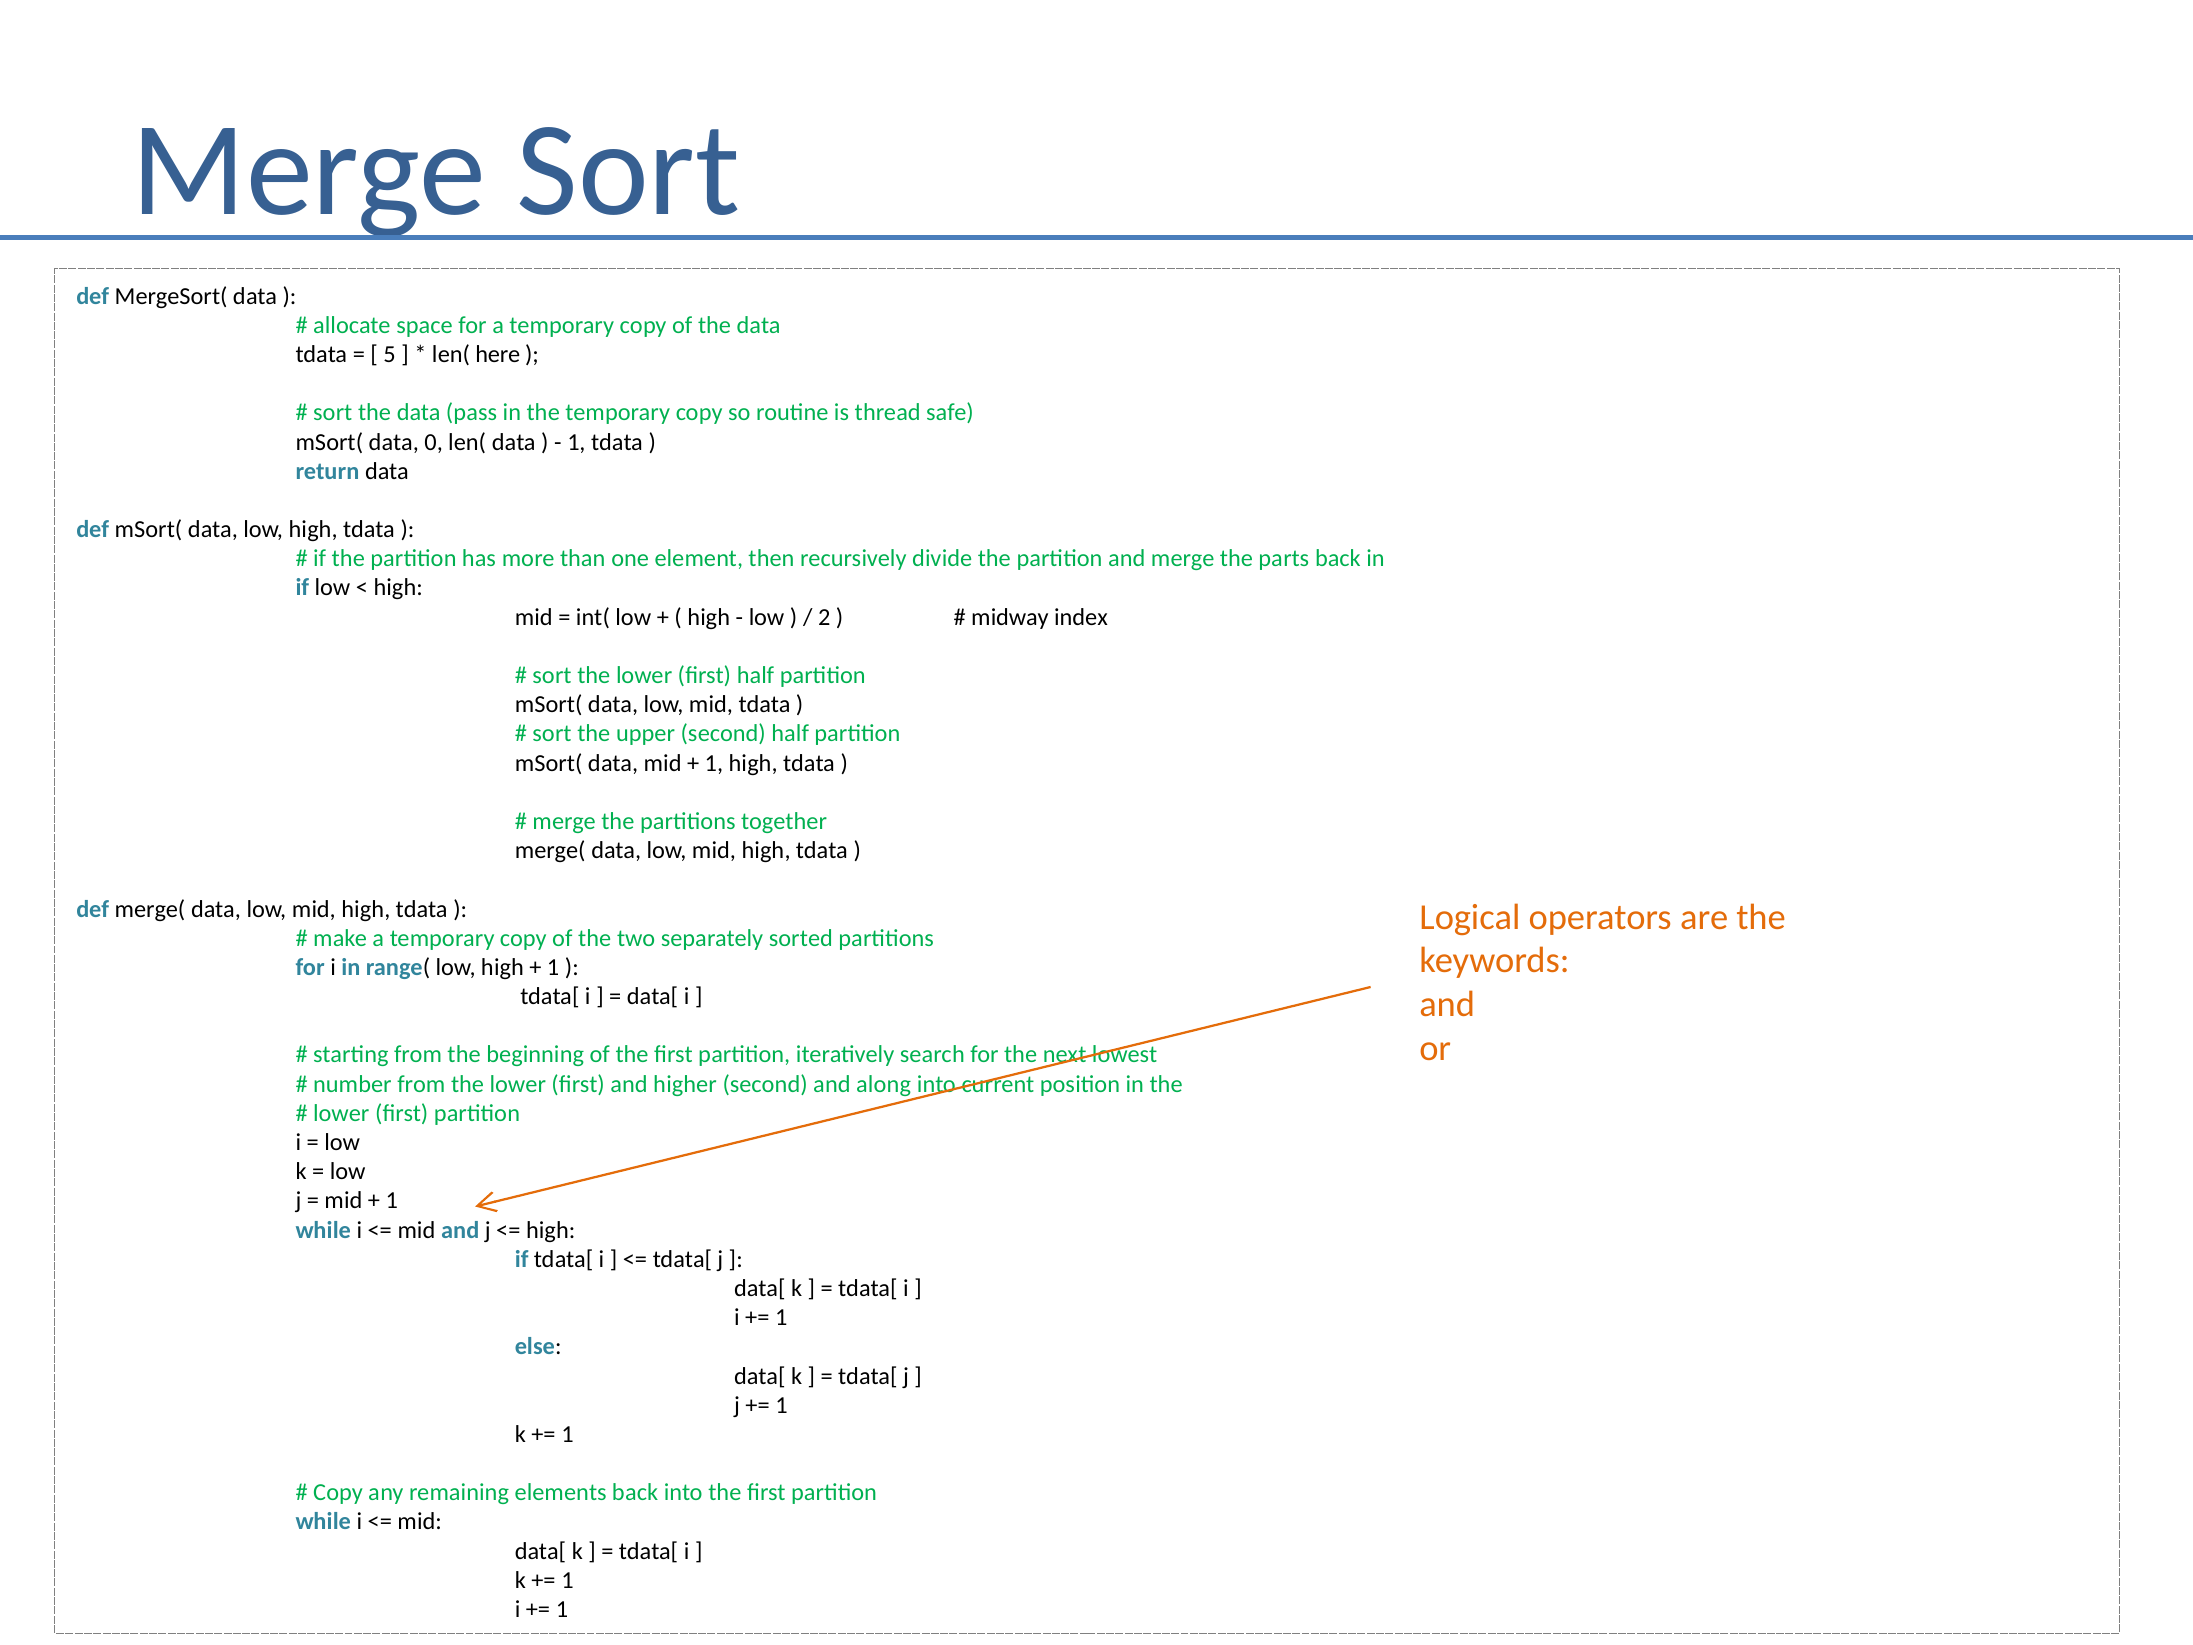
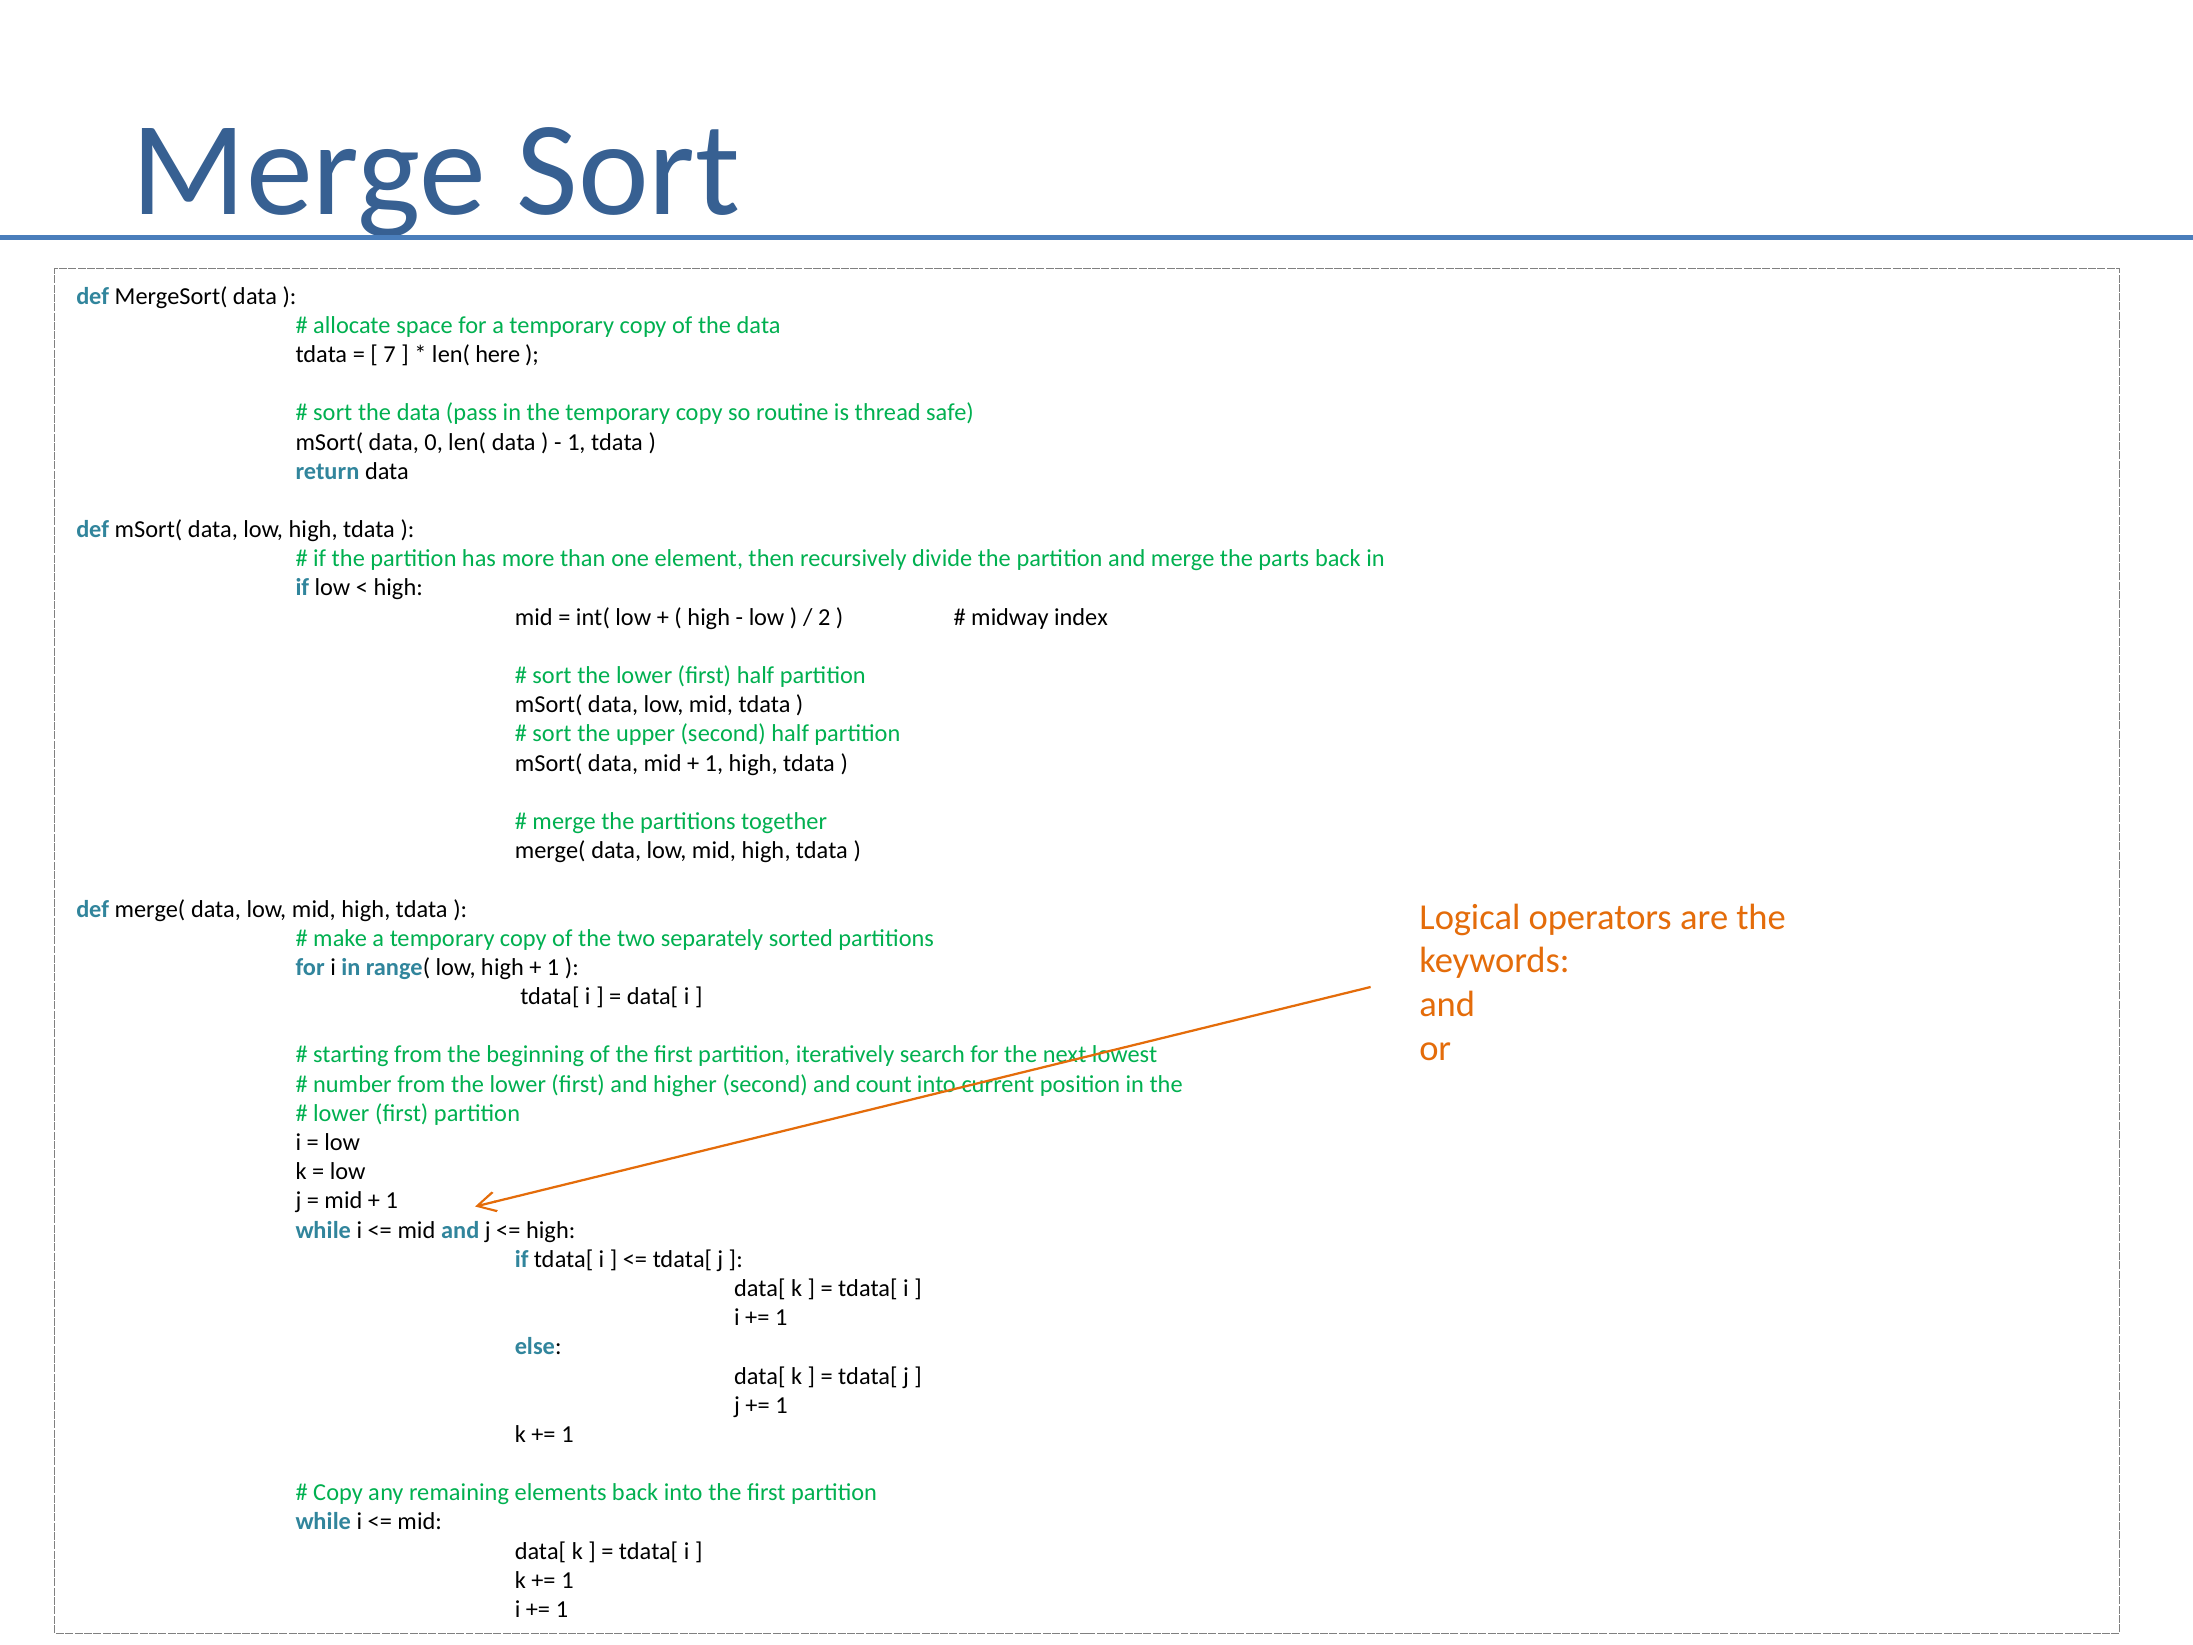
5: 5 -> 7
along: along -> count
